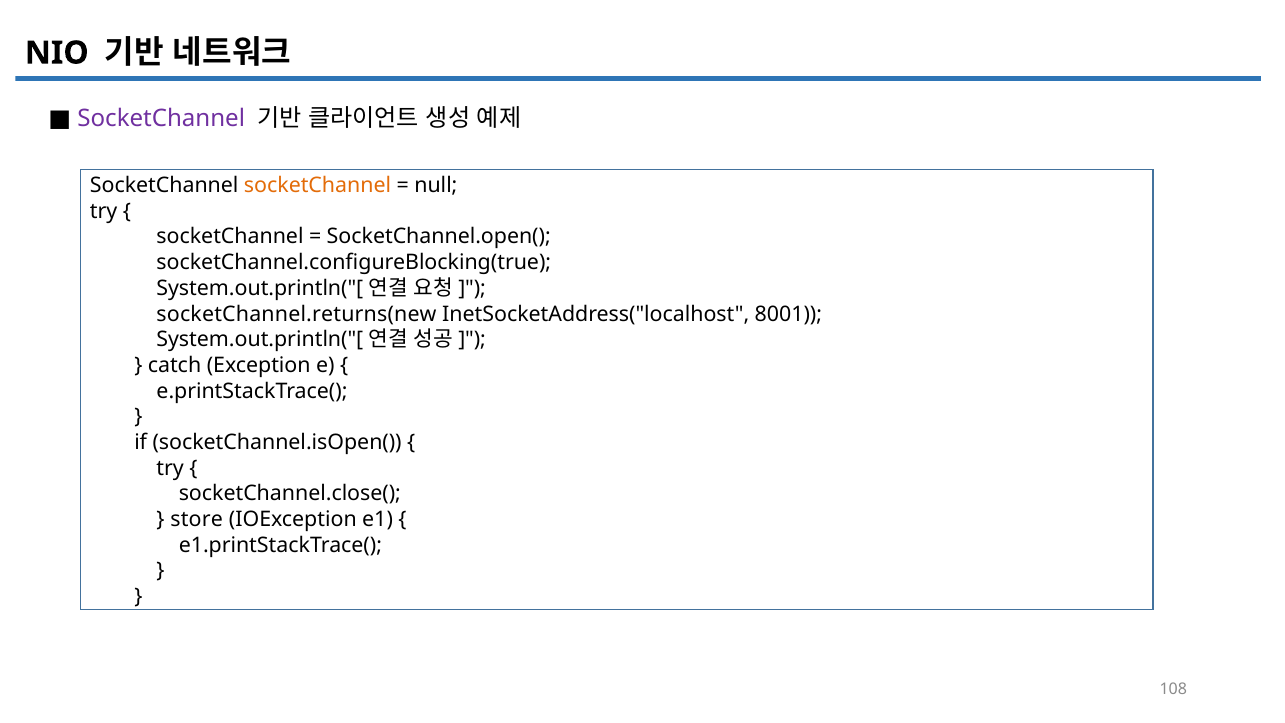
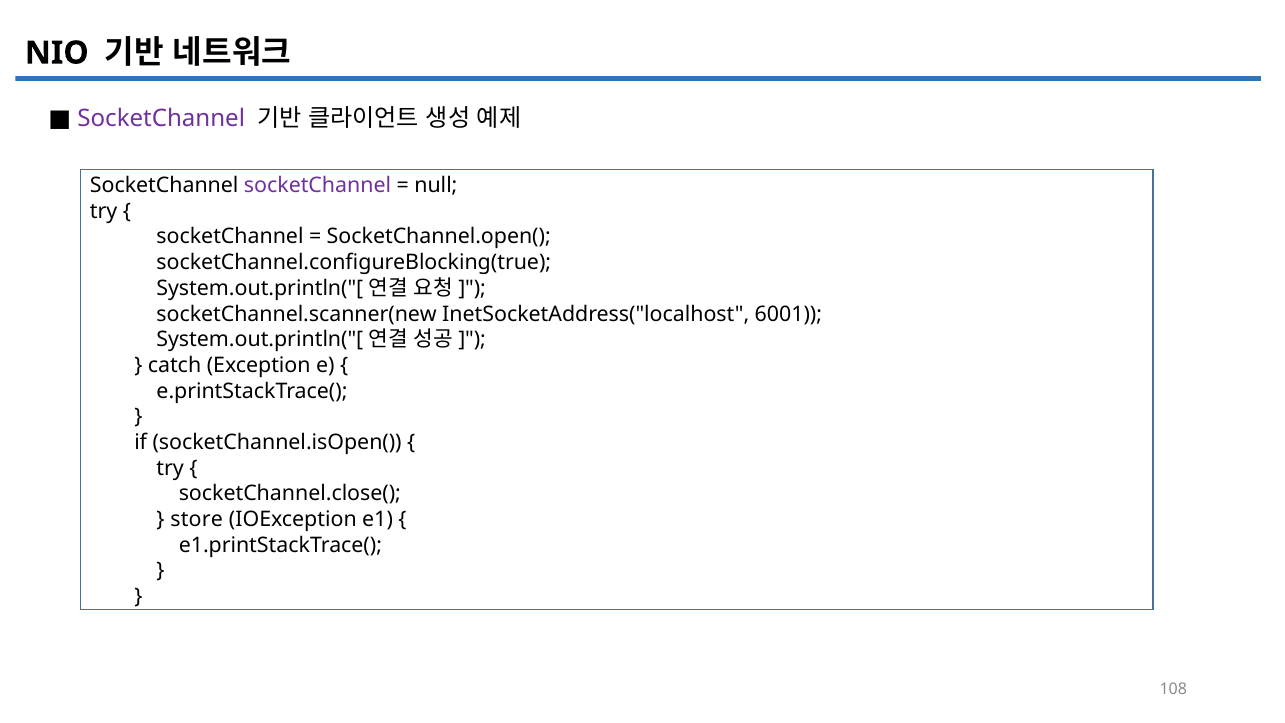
socketChannel at (318, 185) colour: orange -> purple
socketChannel.returns(new: socketChannel.returns(new -> socketChannel.scanner(new
8001: 8001 -> 6001
